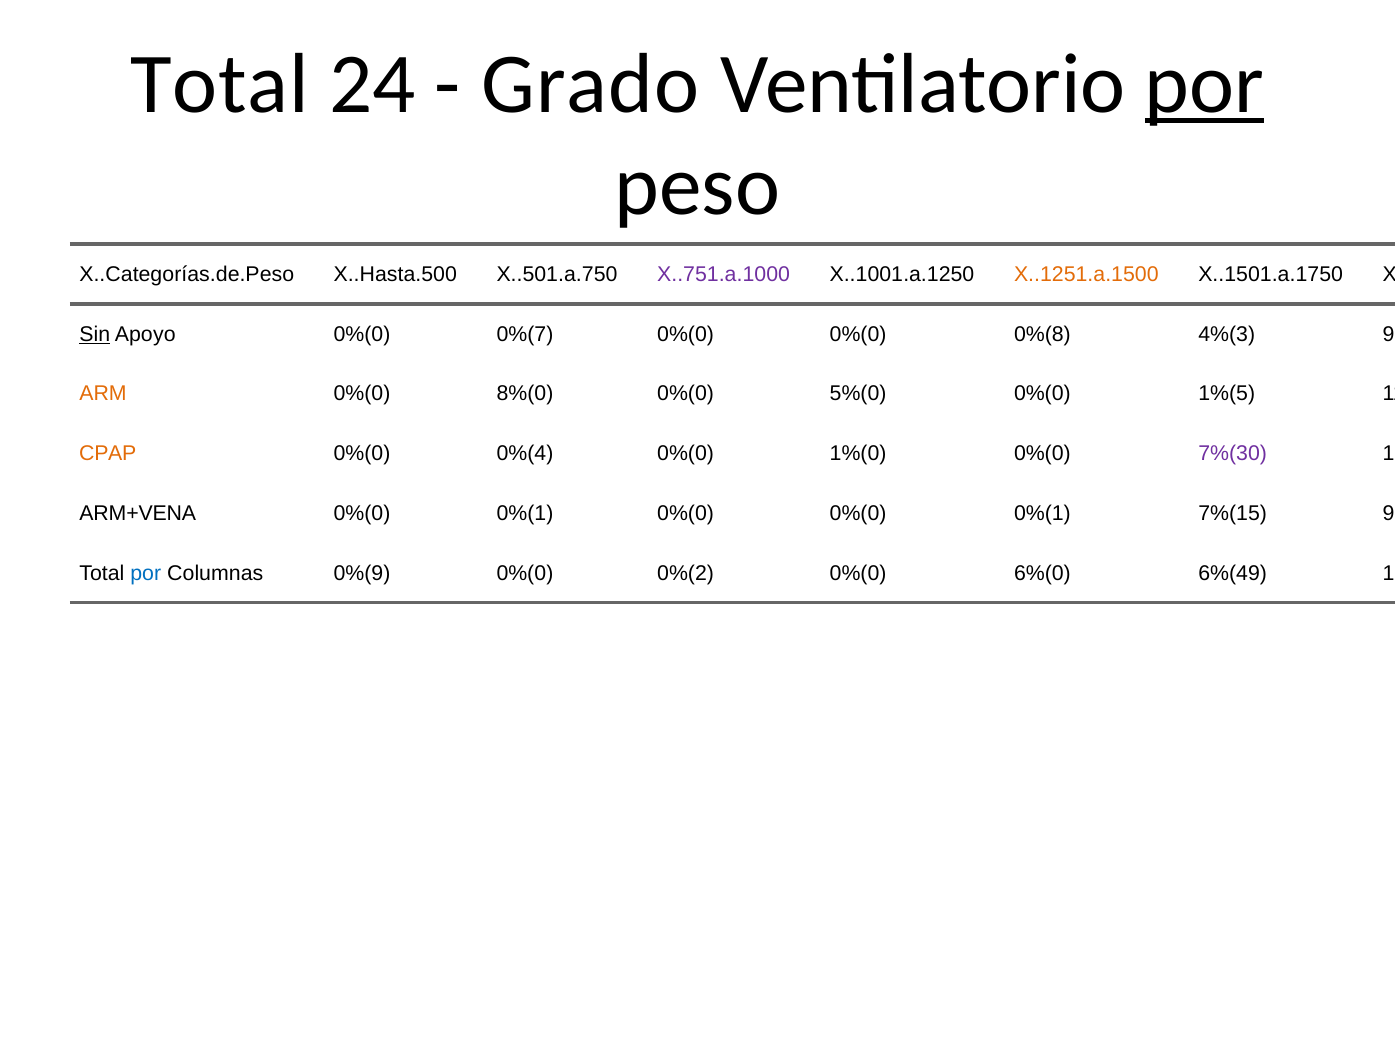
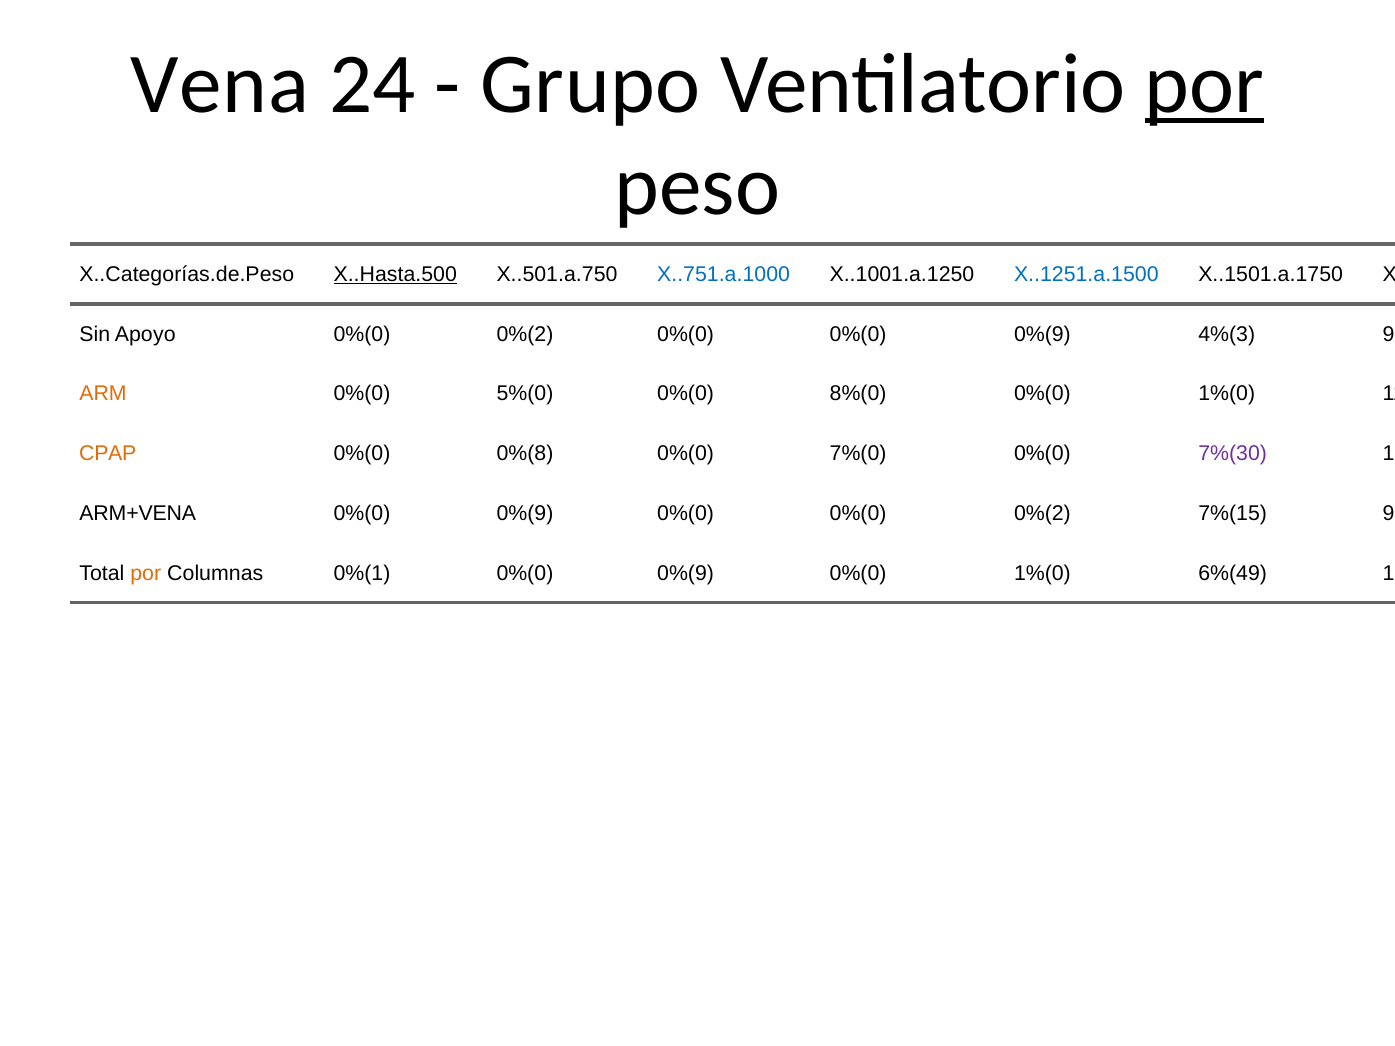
Total at (219, 84): Total -> Vena
Grado: Grado -> Grupo
X..Hasta.500 underline: none -> present
X..751.a.1000 colour: purple -> blue
X..1251.a.1500 colour: orange -> blue
Sin underline: present -> none
Apoyo 0%(0 0%(7: 0%(7 -> 0%(2
0%(0 0%(0 0%(8: 0%(8 -> 0%(9
8%(0: 8%(0 -> 5%(0
5%(0: 5%(0 -> 8%(0
1%(5 at (1227, 394): 1%(5 -> 1%(0
0%(4: 0%(4 -> 0%(8
1%(0: 1%(0 -> 7%(0
0%(1 at (525, 513): 0%(1 -> 0%(9
0%(0 0%(0 0%(1: 0%(1 -> 0%(2
por at (146, 573) colour: blue -> orange
0%(9: 0%(9 -> 0%(1
0%(2 at (686, 573): 0%(2 -> 0%(9
6%(0 at (1042, 573): 6%(0 -> 1%(0
